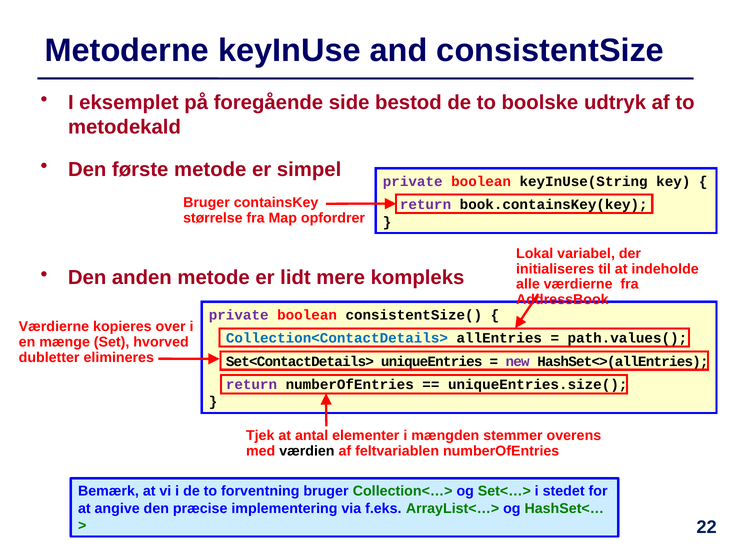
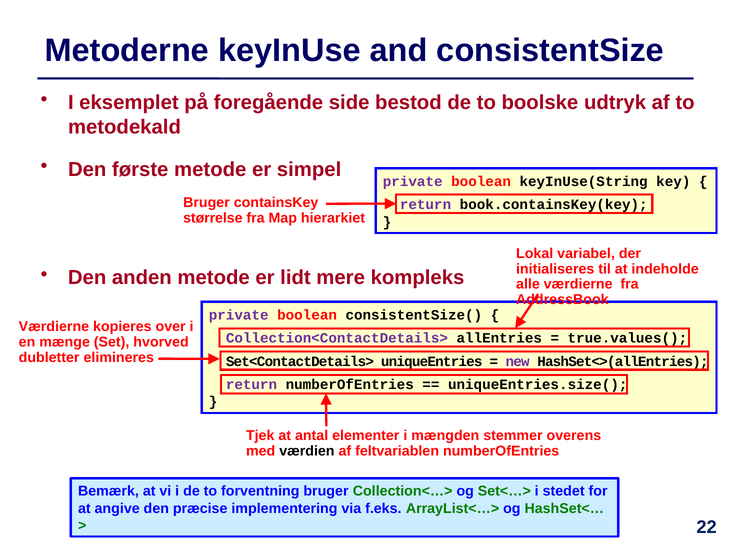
opfordrer: opfordrer -> hierarkiet
Collection<ContactDetails> colour: blue -> purple
path.values(: path.values( -> true.values(
